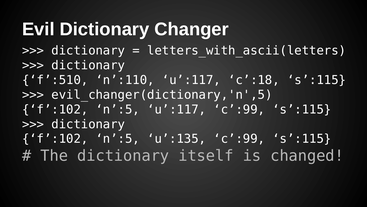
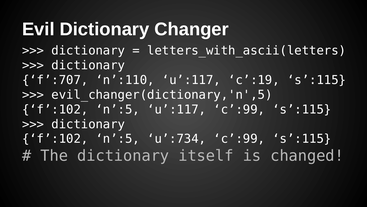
f’:510: f’:510 -> f’:707
c’:18: c’:18 -> c’:19
u’:135: u’:135 -> u’:734
